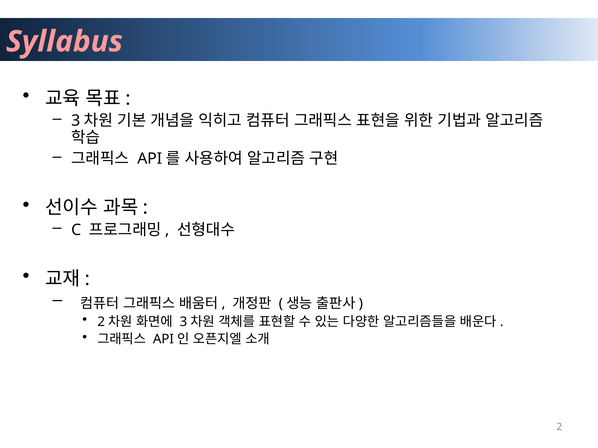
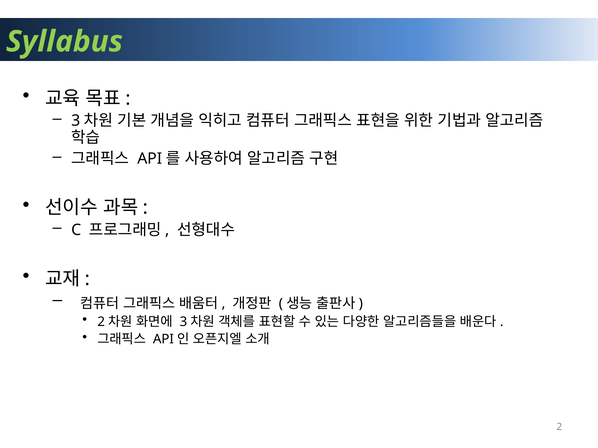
Syllabus colour: pink -> light green
